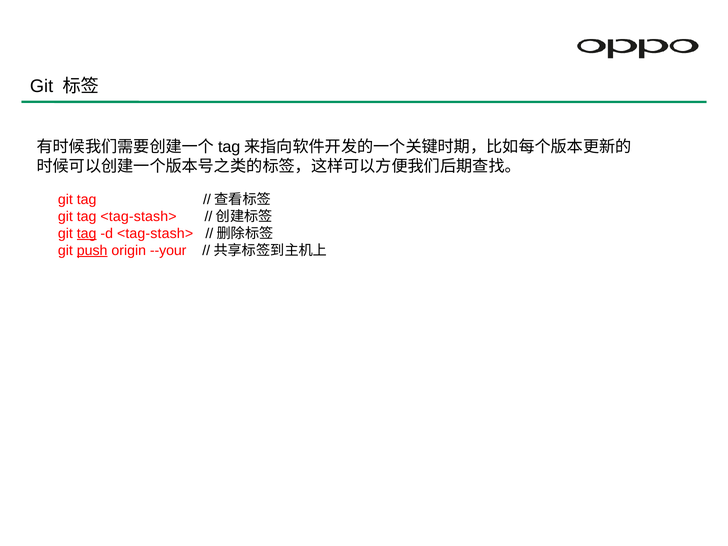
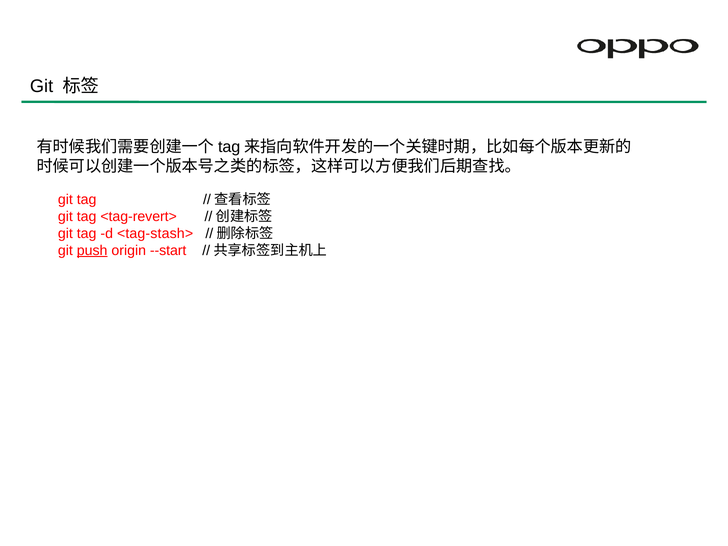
tag <tag-stash>: <tag-stash> -> <tag-revert>
tag at (87, 234) underline: present -> none
--your: --your -> --start
